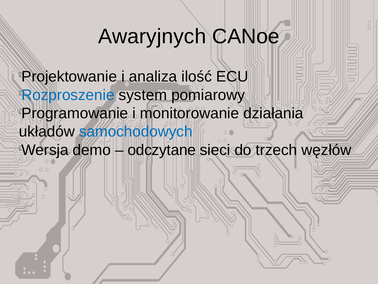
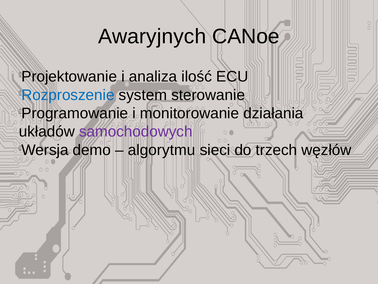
pomiarowy: pomiarowy -> sterowanie
samochodowych colour: blue -> purple
odczytane: odczytane -> algorytmu
